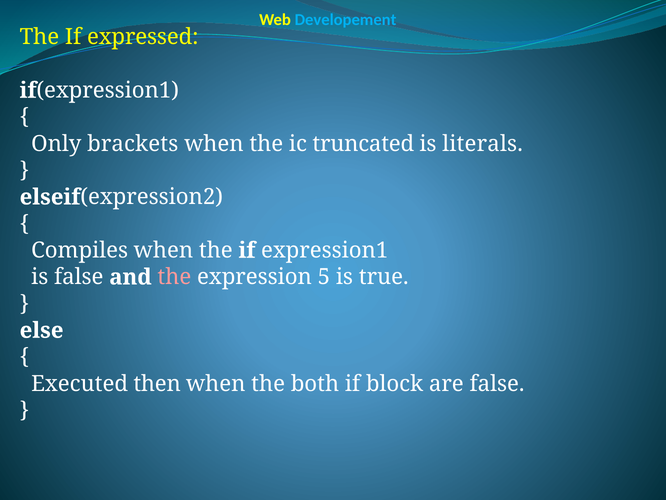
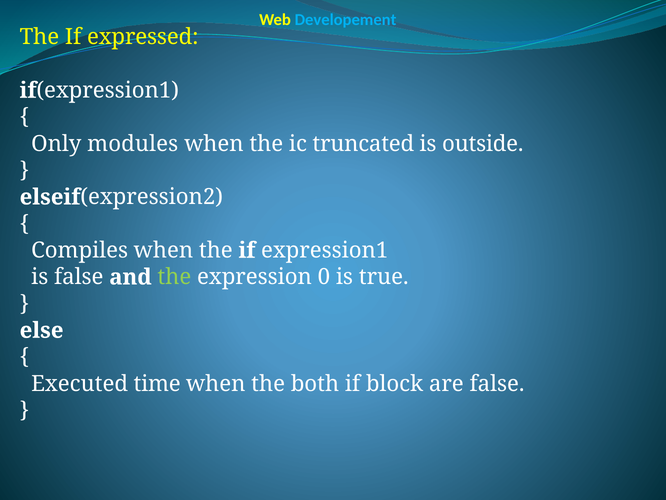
brackets: brackets -> modules
literals: literals -> outside
the at (174, 277) colour: pink -> light green
5: 5 -> 0
then: then -> time
